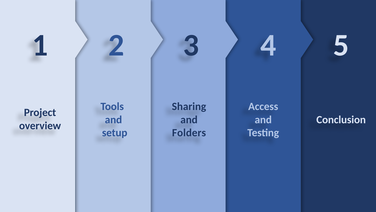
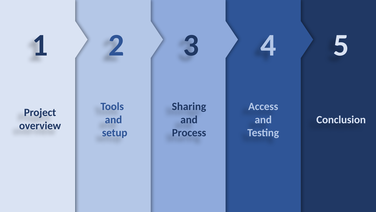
Folders: Folders -> Process
